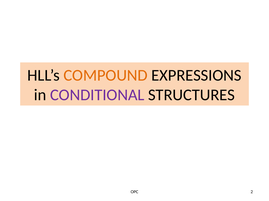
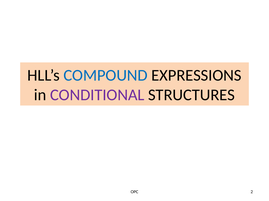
COMPOUND colour: orange -> blue
